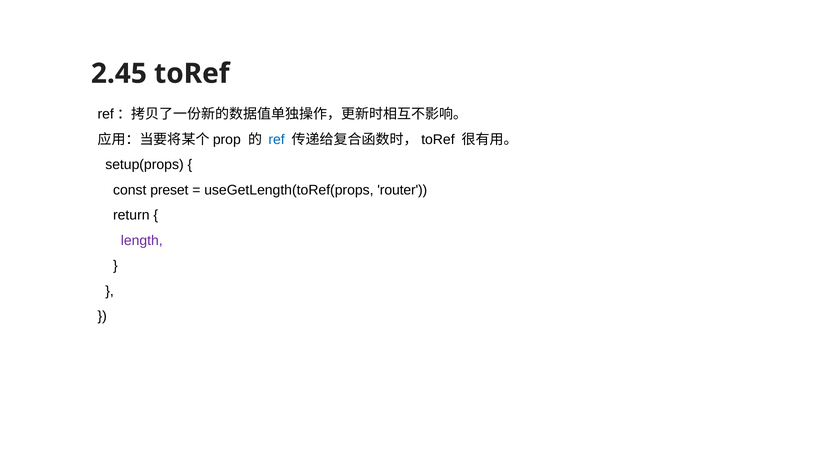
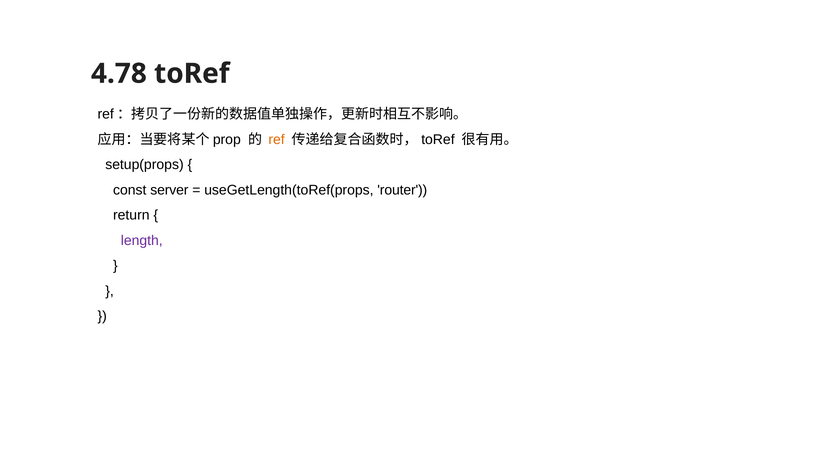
2.45: 2.45 -> 4.78
ref colour: blue -> orange
preset: preset -> server
